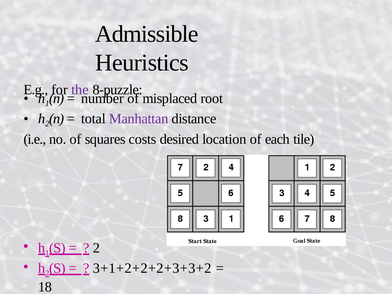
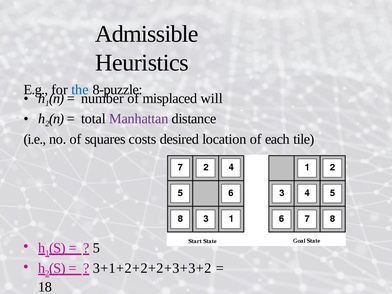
the colour: purple -> blue
root: root -> will
2 at (96, 248): 2 -> 5
